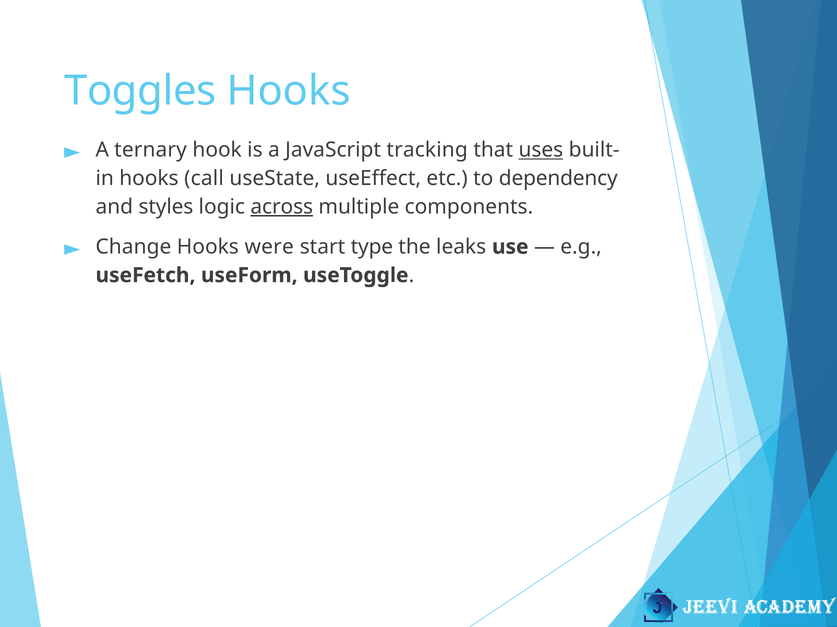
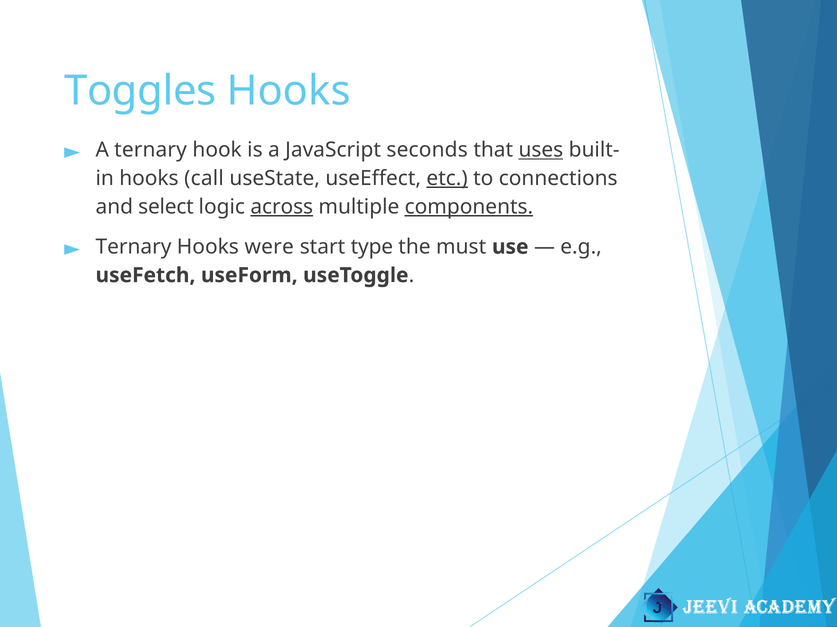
tracking: tracking -> seconds
etc underline: none -> present
dependency: dependency -> connections
styles: styles -> select
components underline: none -> present
Change at (133, 247): Change -> Ternary
leaks: leaks -> must
